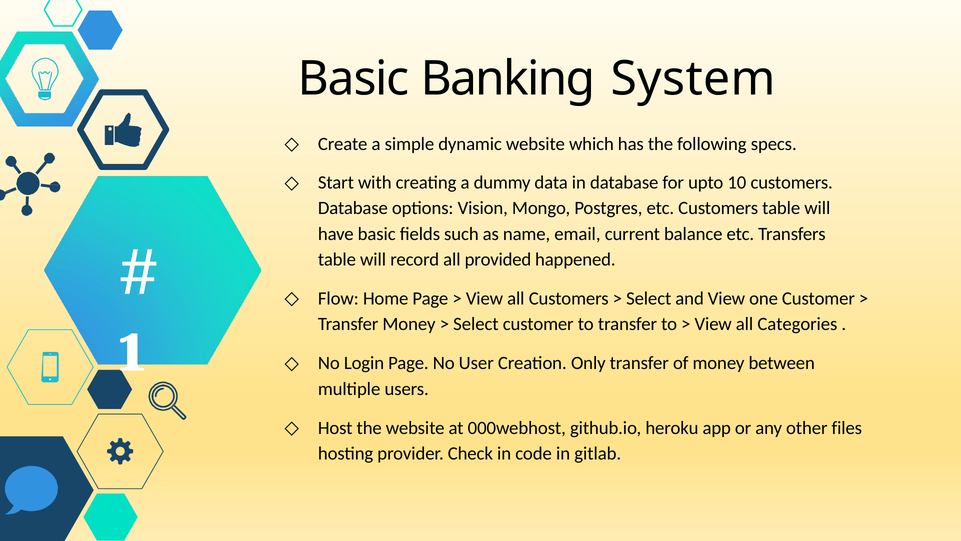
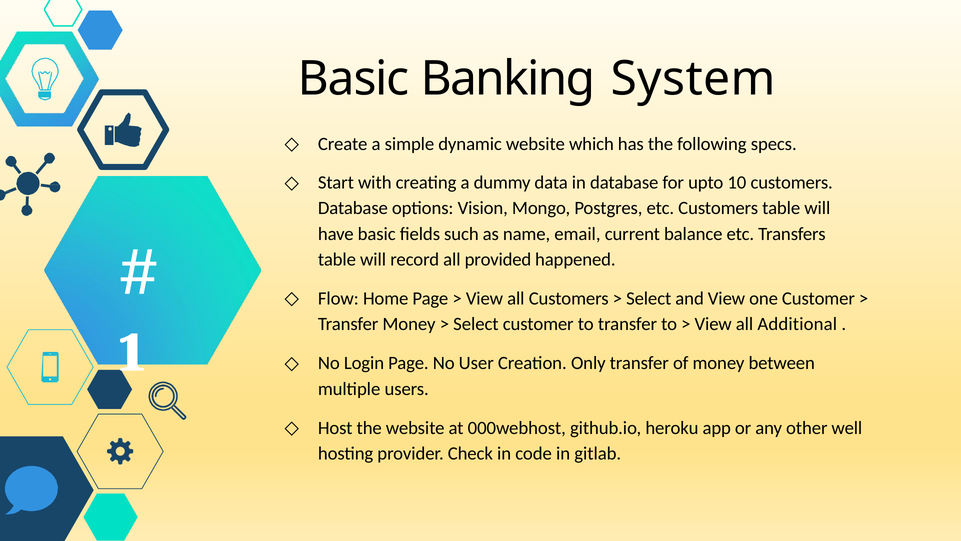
Categories: Categories -> Additional
files: files -> well
